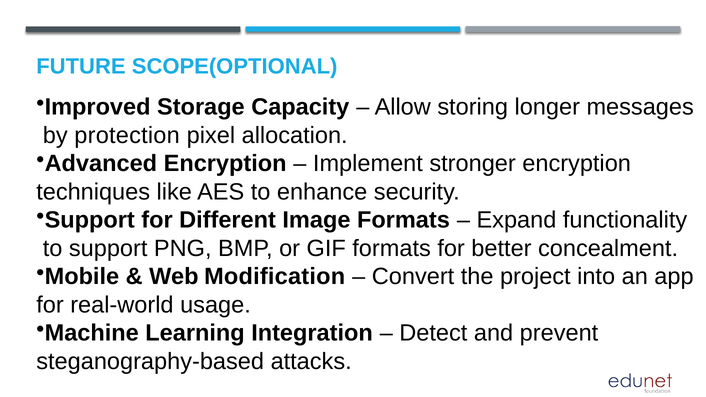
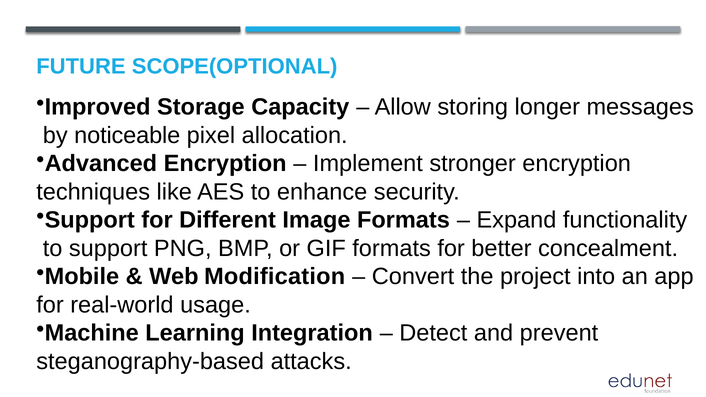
protection: protection -> noticeable
